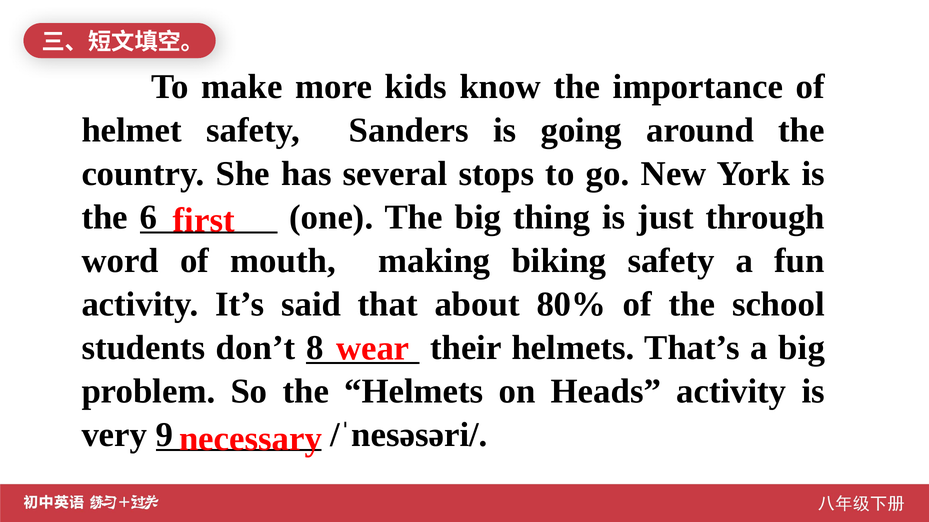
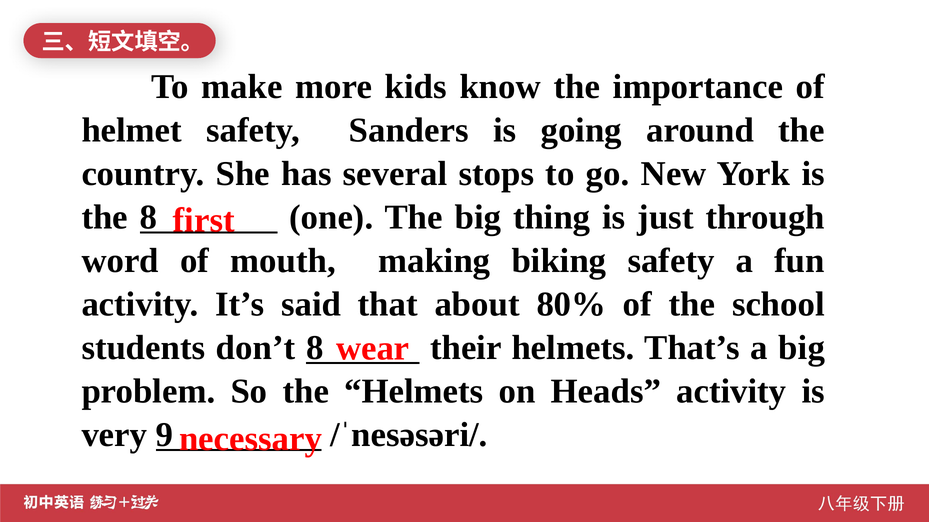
the 6: 6 -> 8
